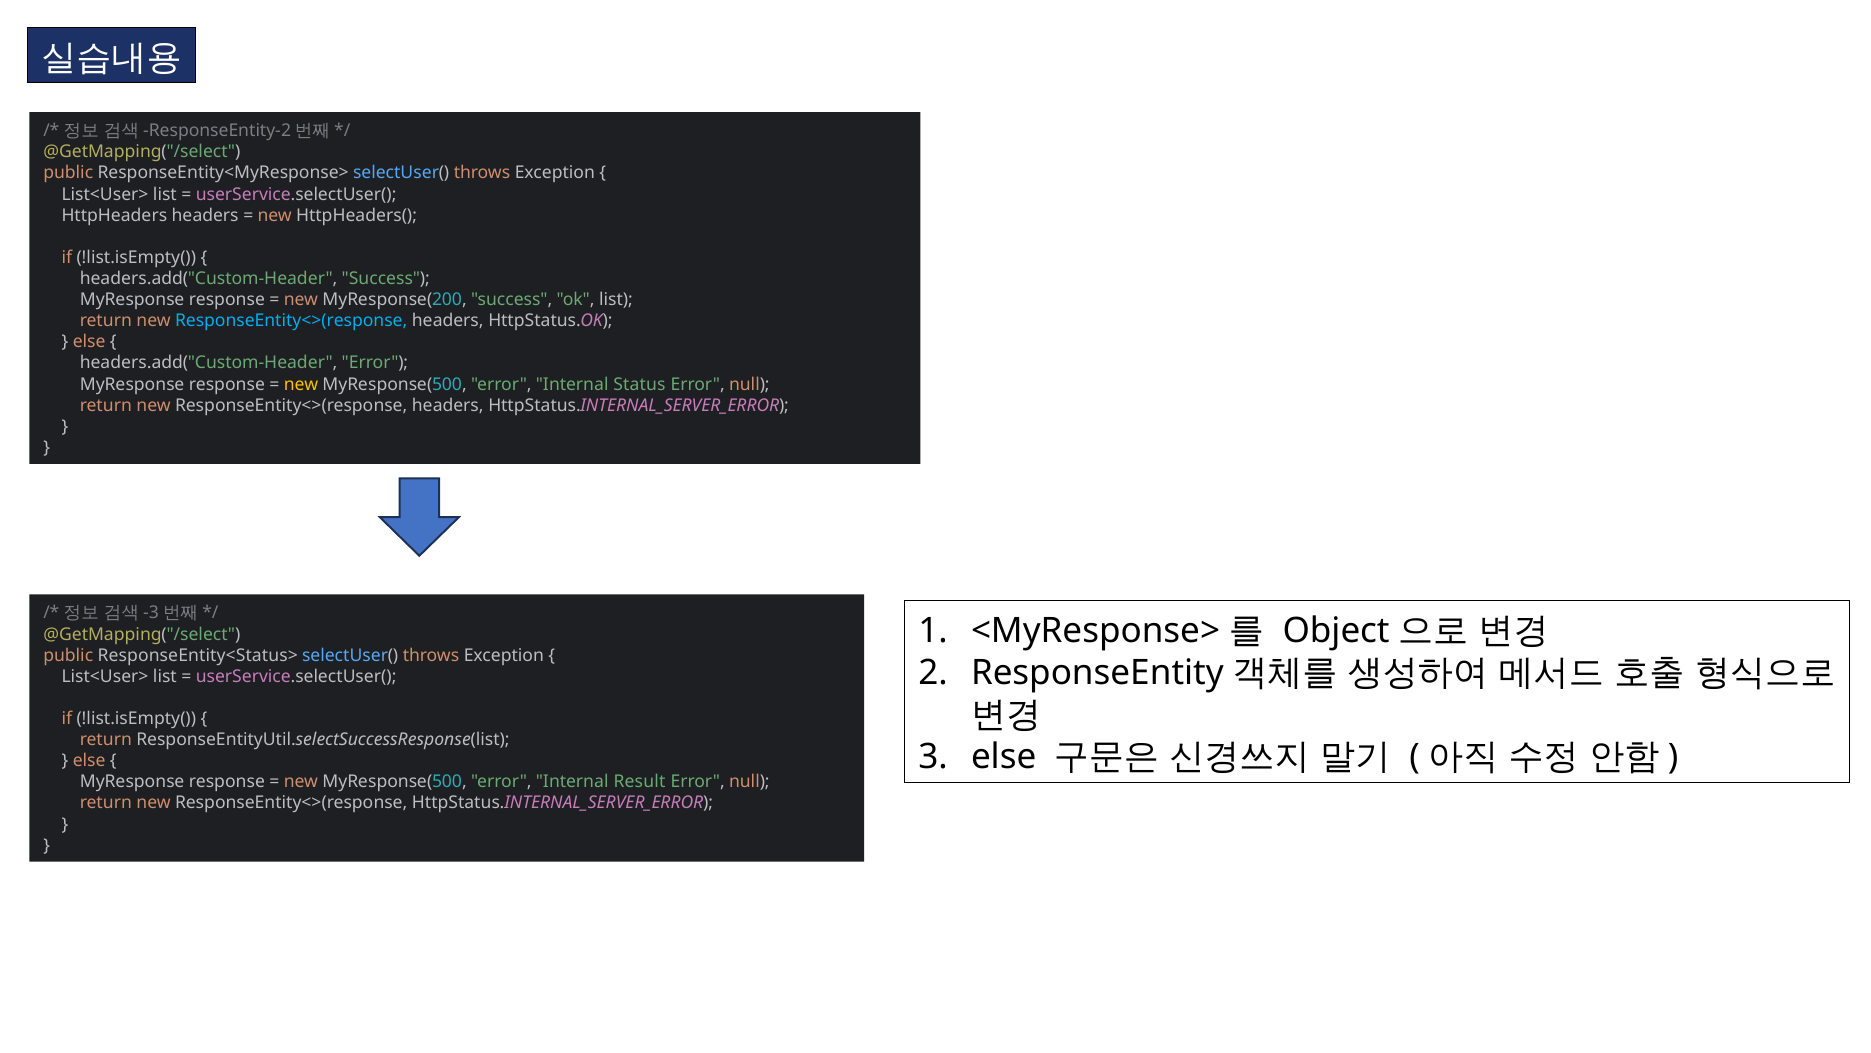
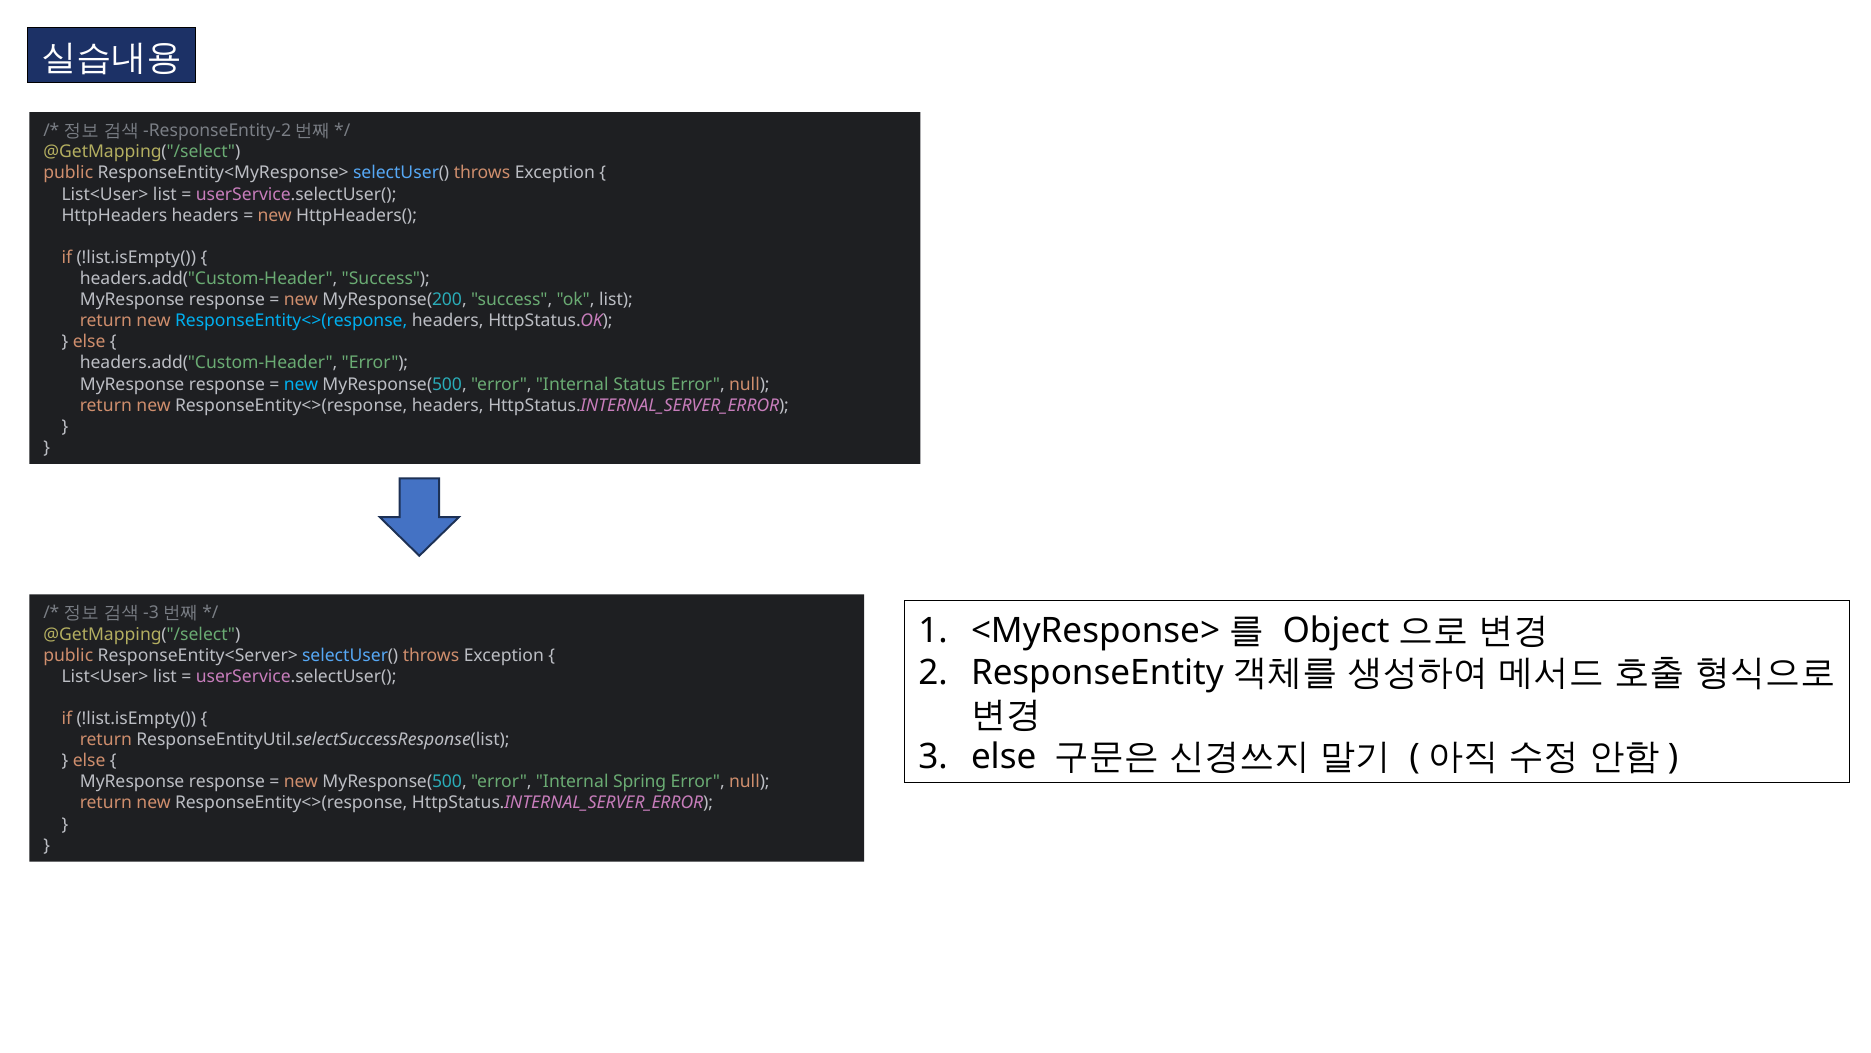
new at (301, 384) colour: yellow -> light blue
ResponseEntity<Status>: ResponseEntity<Status> -> ResponseEntity<Server>
Result: Result -> Spring
